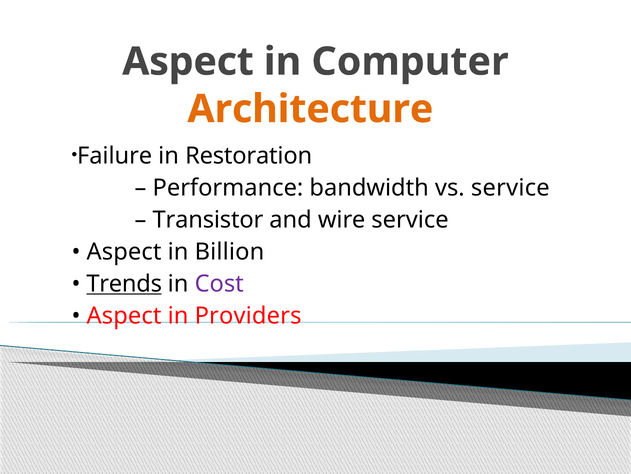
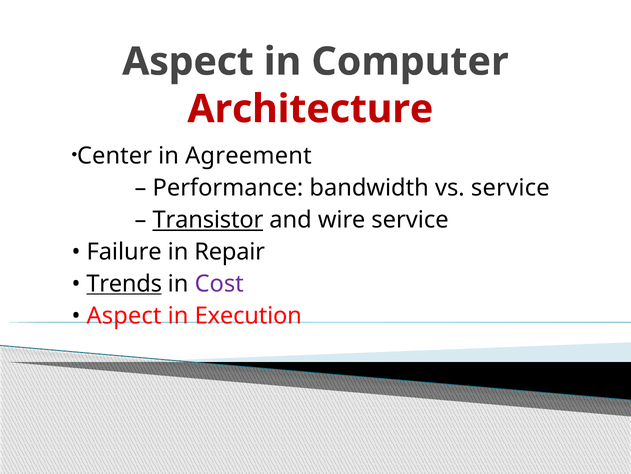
Architecture colour: orange -> red
Failure: Failure -> Center
Restoration: Restoration -> Agreement
Transistor underline: none -> present
Aspect at (124, 251): Aspect -> Failure
Billion: Billion -> Repair
Providers: Providers -> Execution
